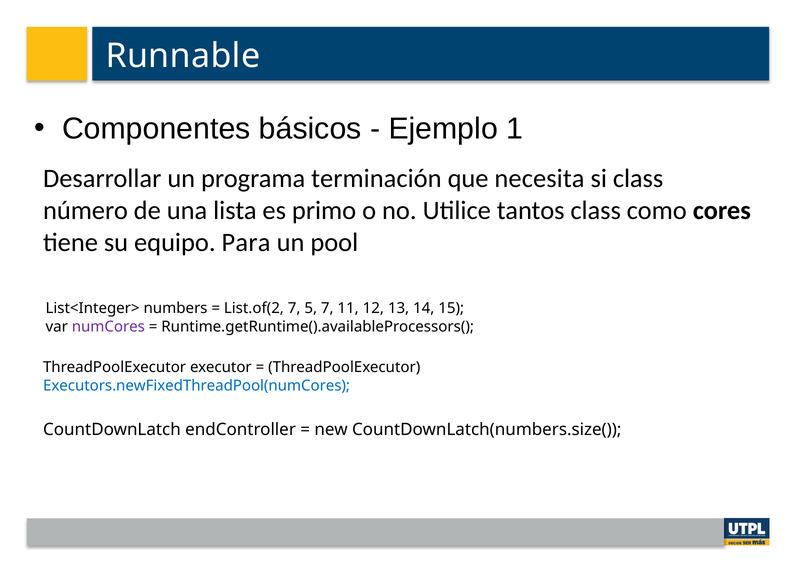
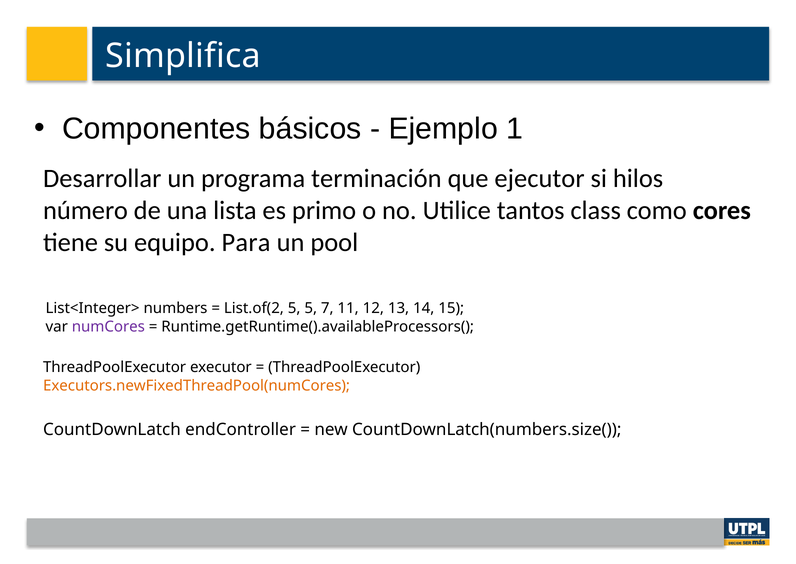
Runnable: Runnable -> Simplifica
necesita: necesita -> ejecutor
si class: class -> hilos
List.of(2 7: 7 -> 5
Executors.newFixedThreadPool(numCores colour: blue -> orange
